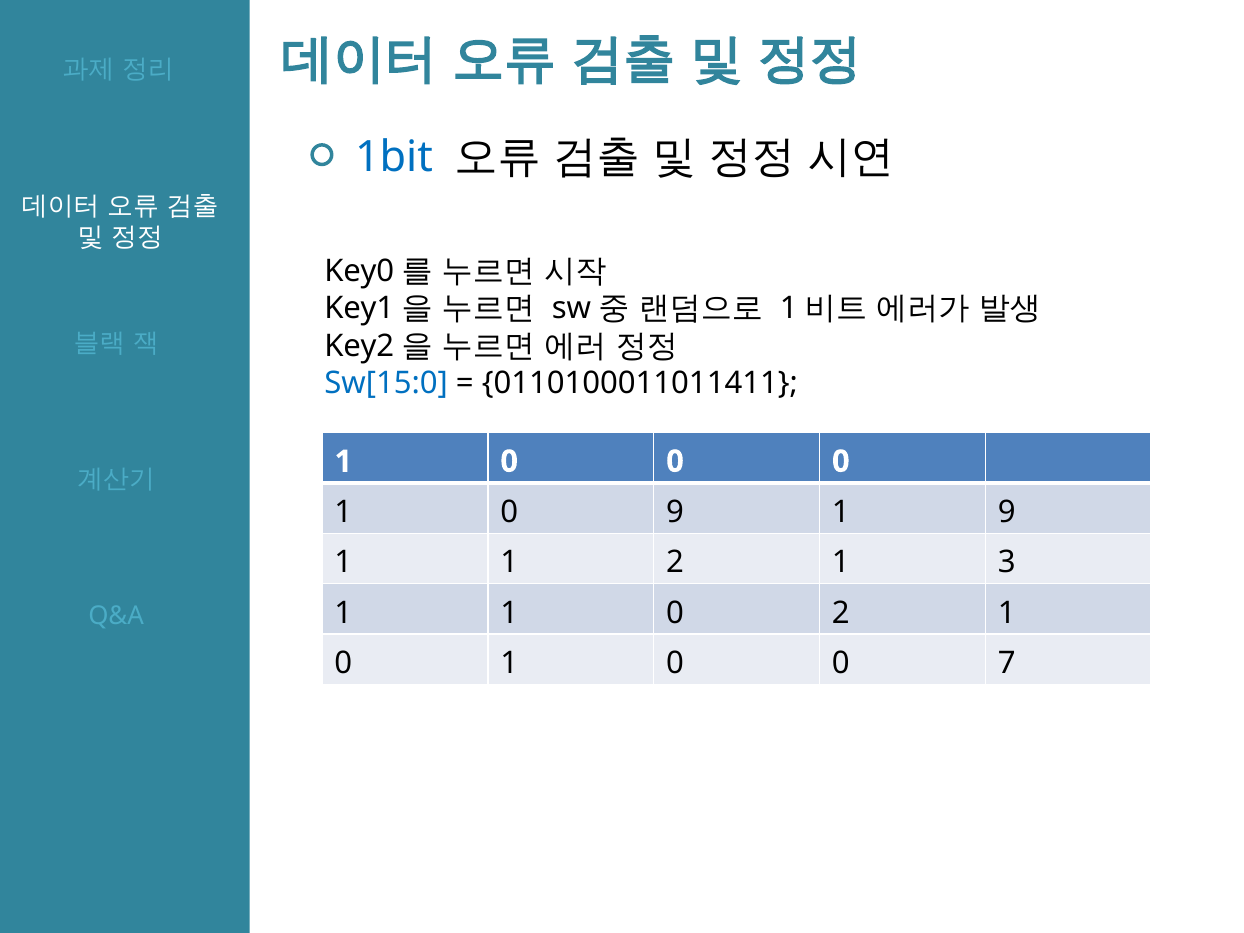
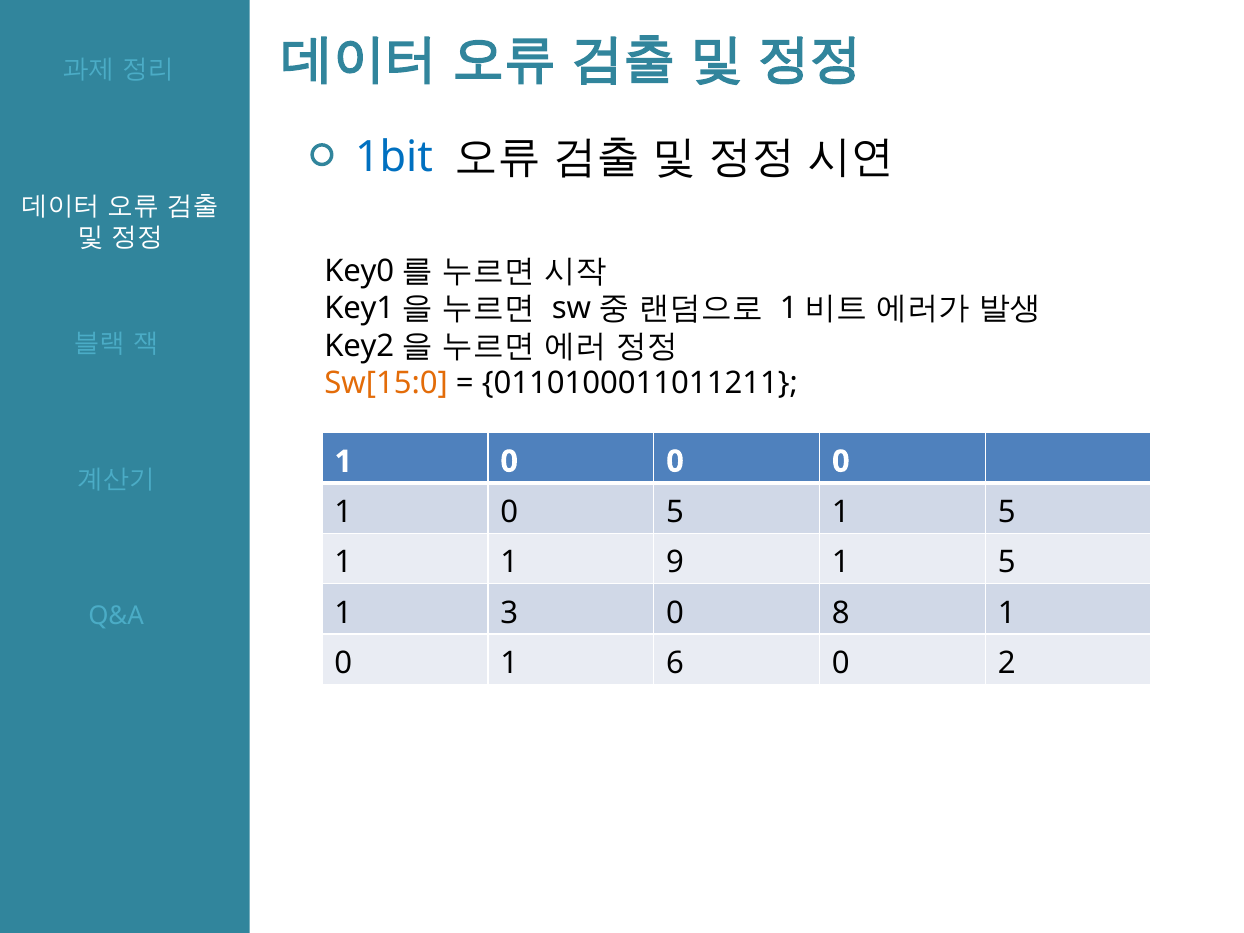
Sw[15:0 colour: blue -> orange
0110100011011411: 0110100011011411 -> 0110100011011211
0 9: 9 -> 5
9 at (1007, 512): 9 -> 5
1 2: 2 -> 9
3 at (1007, 562): 3 -> 5
1 at (509, 613): 1 -> 3
0 2: 2 -> 8
0 at (675, 663): 0 -> 6
7: 7 -> 2
